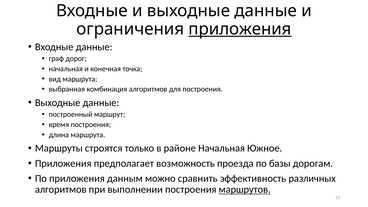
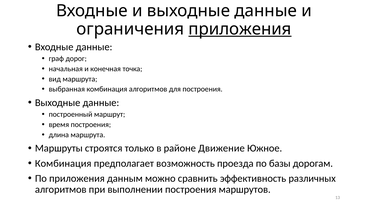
районе Начальная: Начальная -> Движение
Приложения at (63, 163): Приложения -> Комбинация
маршрутов underline: present -> none
